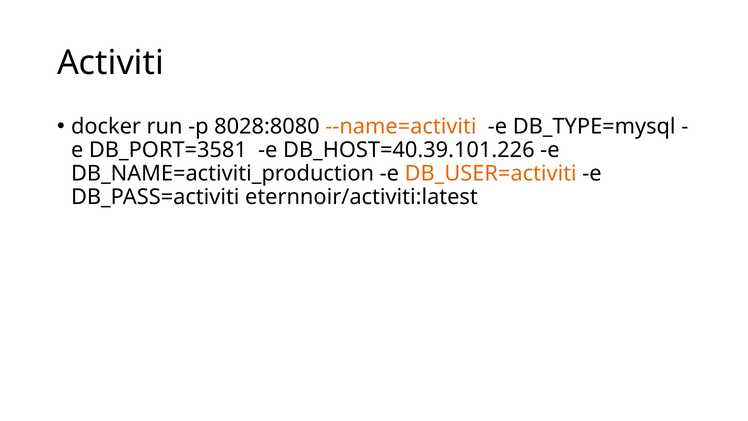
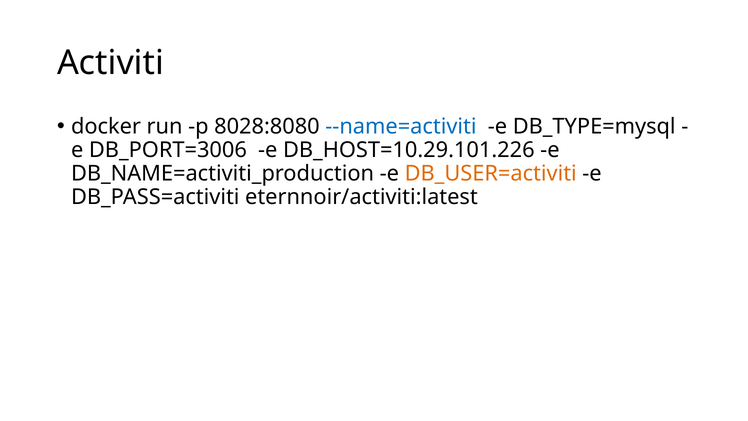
--name=activiti colour: orange -> blue
DB_PORT=3581: DB_PORT=3581 -> DB_PORT=3006
DB_HOST=40.39.101.226: DB_HOST=40.39.101.226 -> DB_HOST=10.29.101.226
